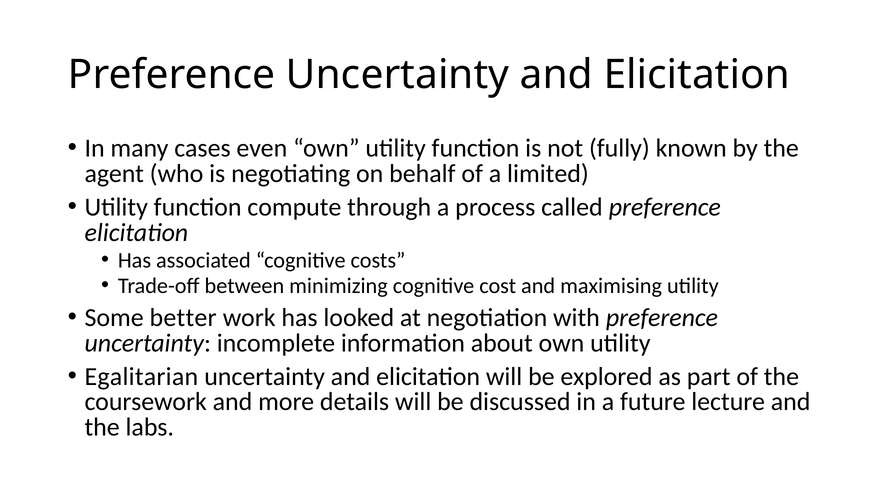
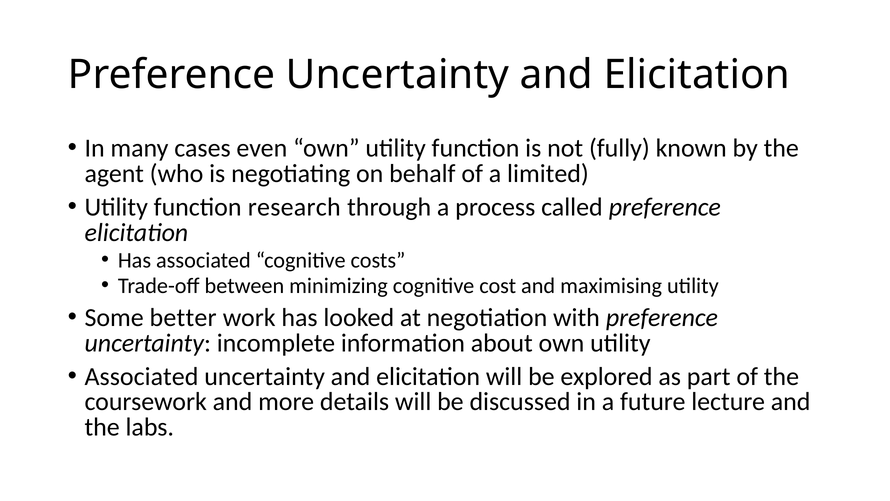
compute: compute -> research
Egalitarian at (141, 376): Egalitarian -> Associated
